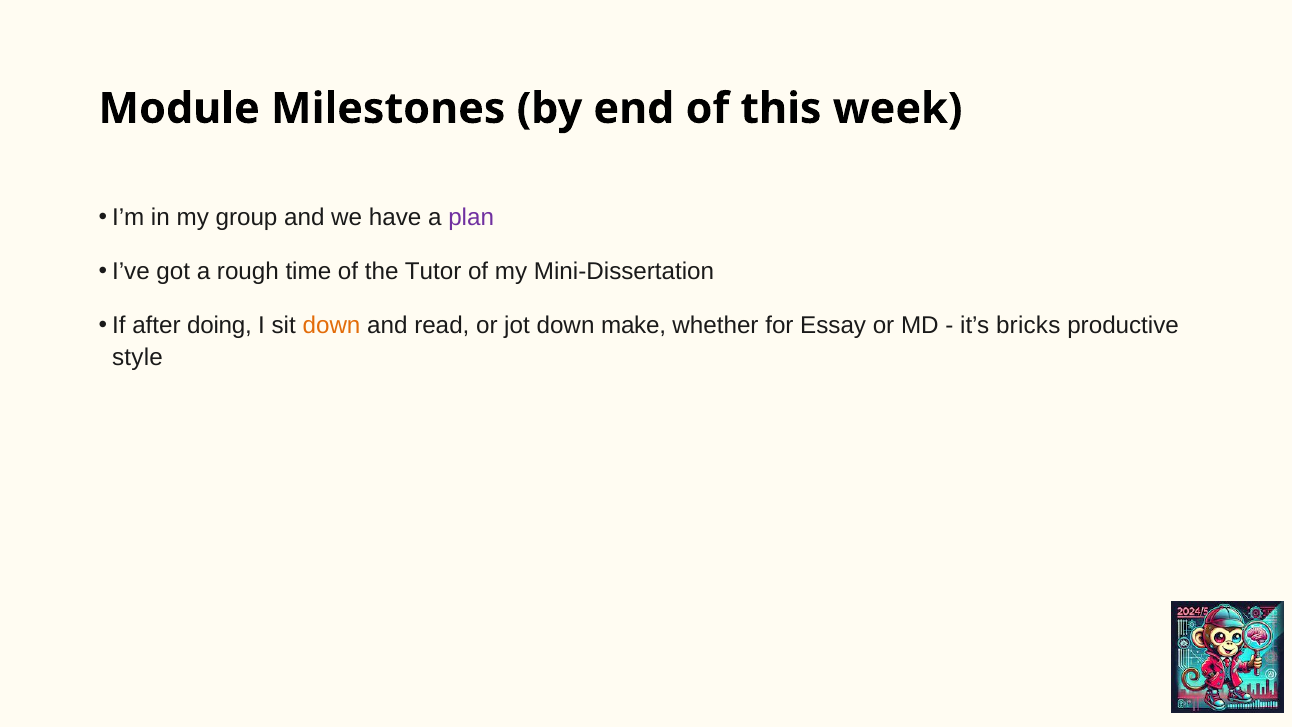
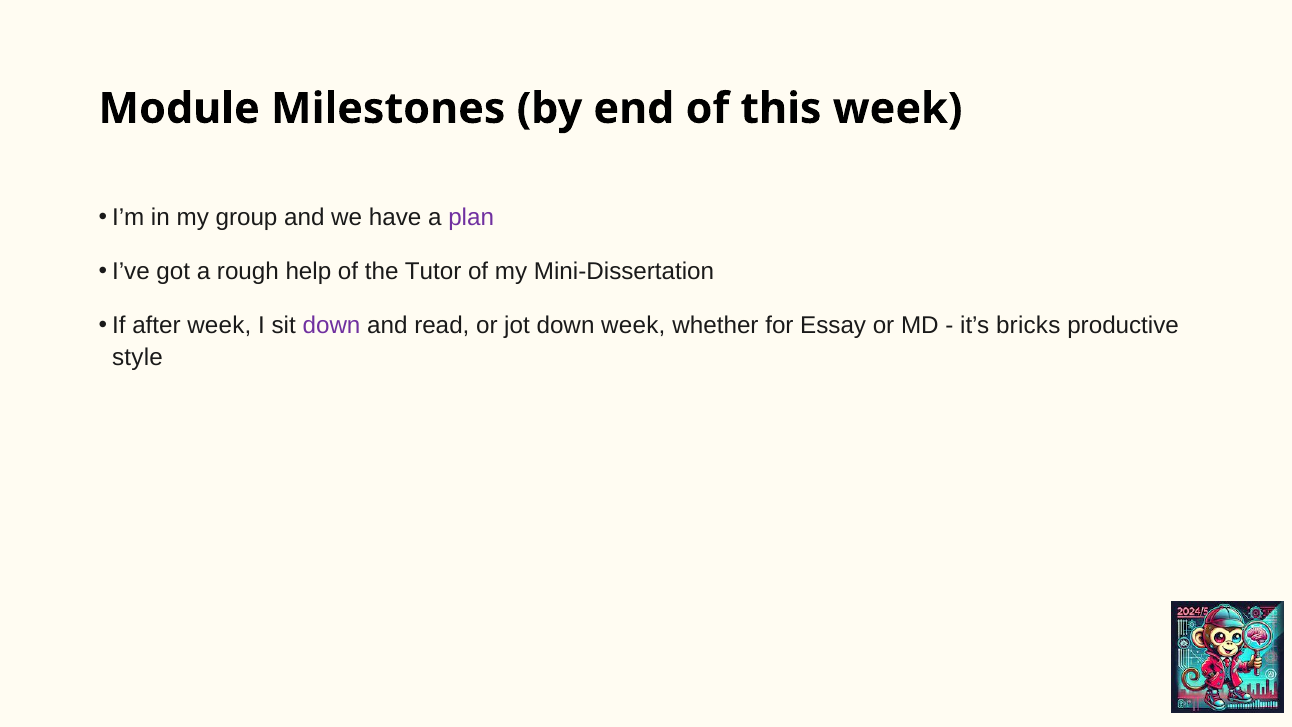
time: time -> help
after doing: doing -> week
down at (332, 325) colour: orange -> purple
down make: make -> week
